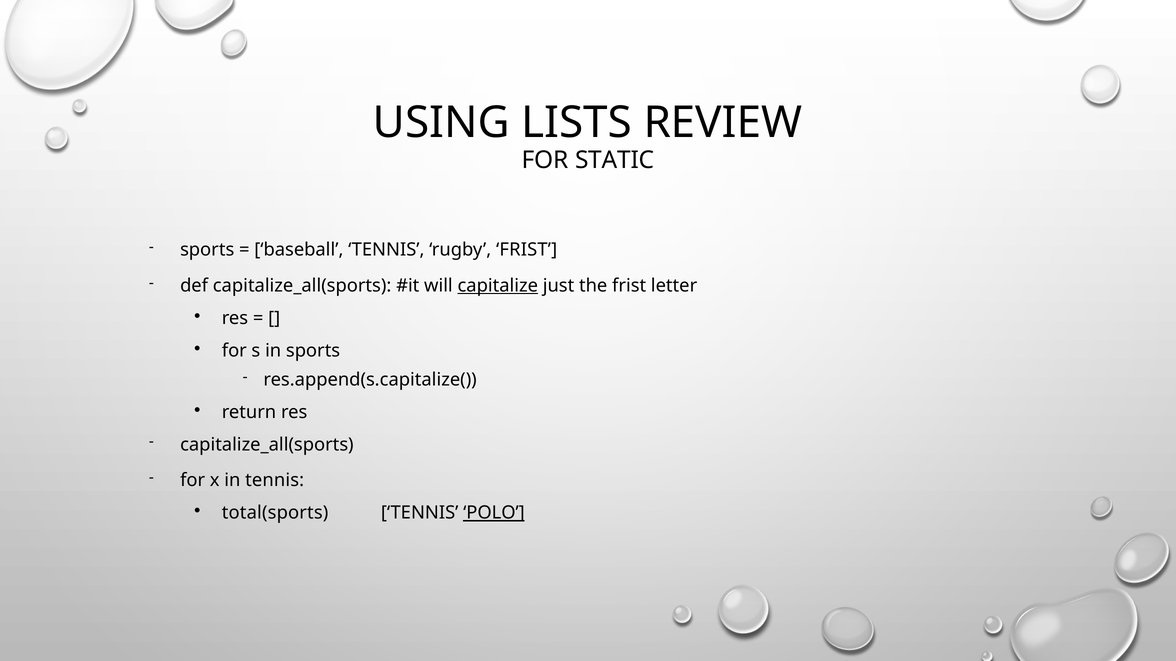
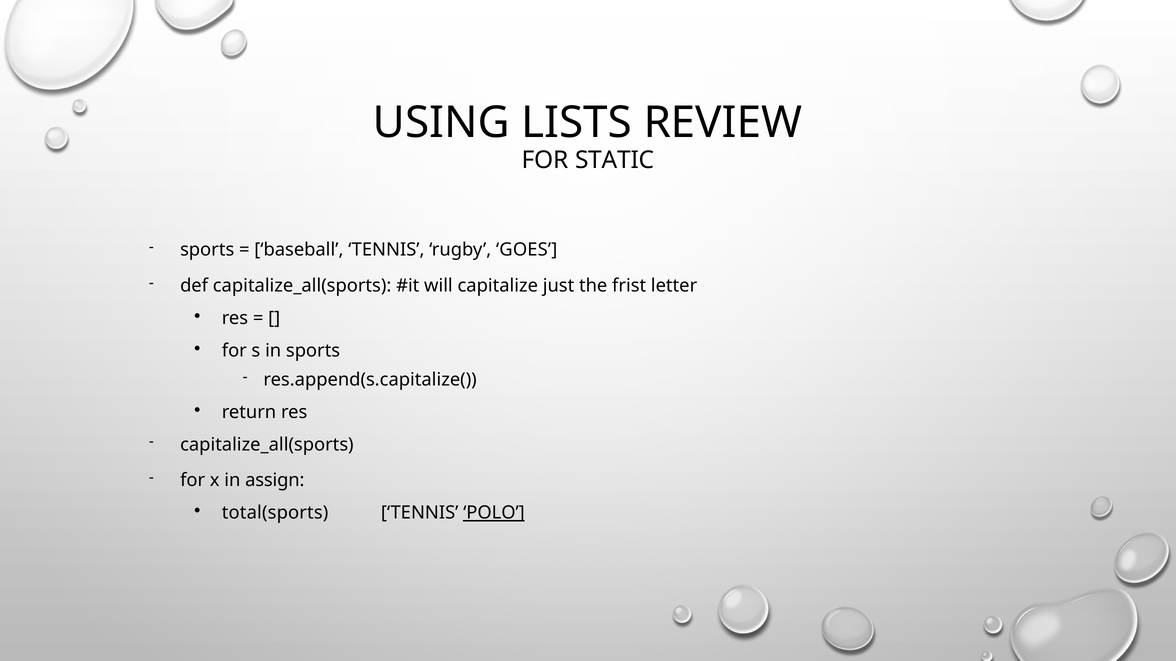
rugby FRIST: FRIST -> GOES
capitalize underline: present -> none
in tennis: tennis -> assign
